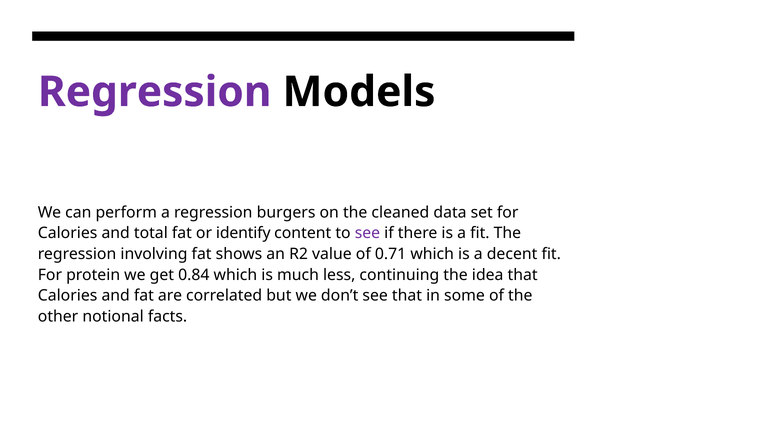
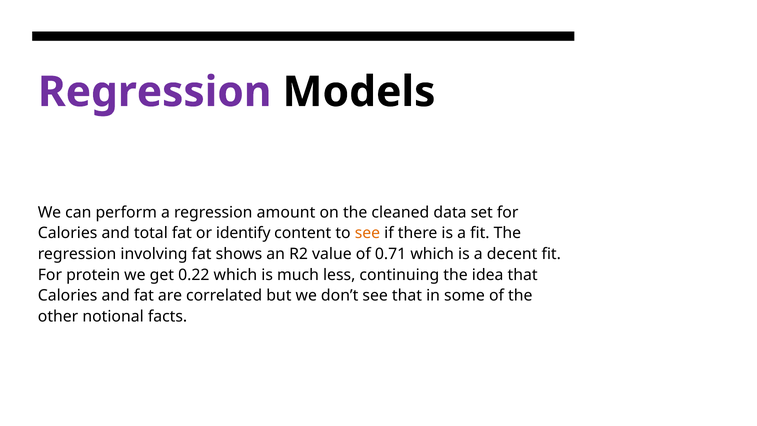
burgers: burgers -> amount
see at (367, 233) colour: purple -> orange
0.84: 0.84 -> 0.22
